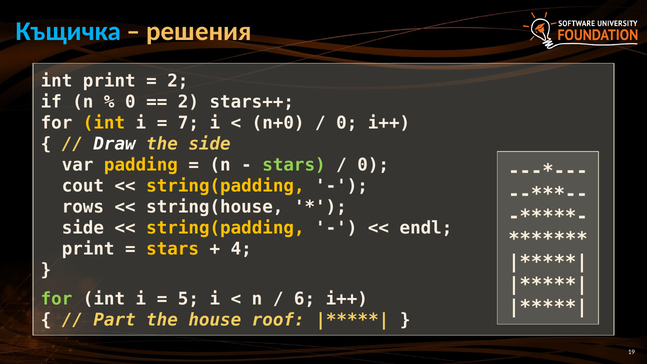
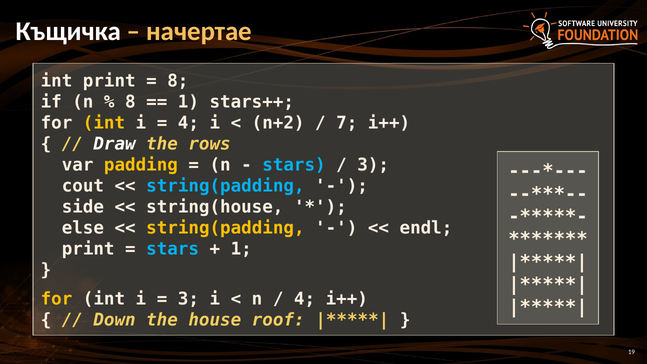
Къщичка colour: light blue -> white
решения: решения -> начертае
2 at (178, 81): 2 -> 8
0 at (130, 102): 0 -> 8
2 at (188, 102): 2 -> 1
7 at (188, 123): 7 -> 4
n+0: n+0 -> n+2
0 at (347, 123): 0 -> 7
the side: side -> rows
stars at (294, 165) colour: light green -> light blue
0 at (373, 165): 0 -> 3
string(padding at (225, 186) colour: yellow -> light blue
rows: rows -> side
side at (83, 228): side -> else
stars at (173, 249) colour: yellow -> light blue
4 at (241, 249): 4 -> 1
for at (56, 299) colour: light green -> yellow
5 at (188, 299): 5 -> 3
6 at (305, 299): 6 -> 4
Part: Part -> Down
